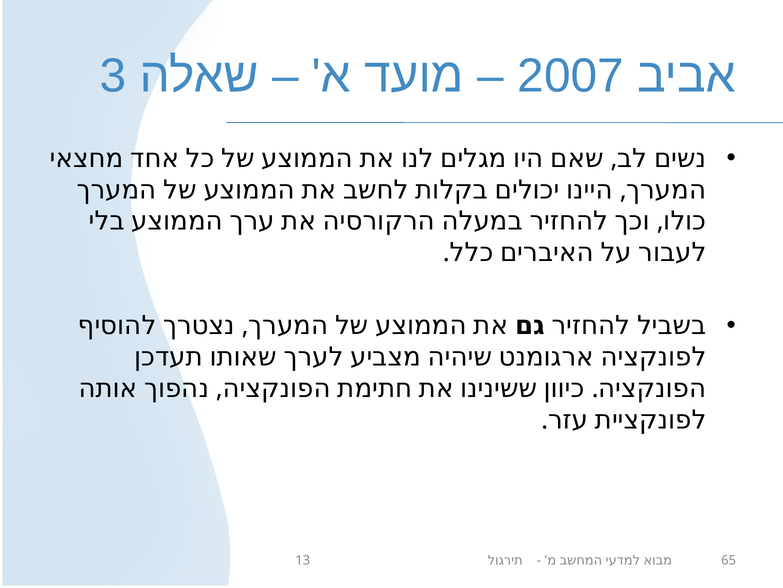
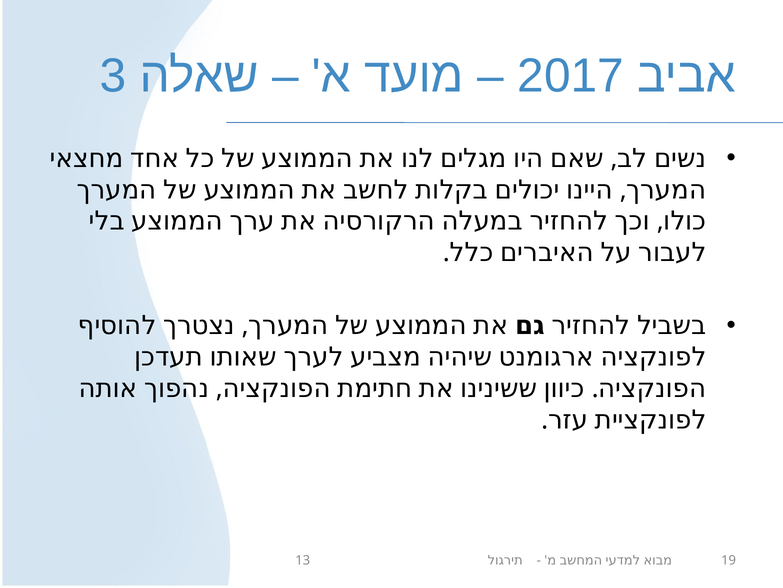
2007: 2007 -> 2017
65: 65 -> 19
